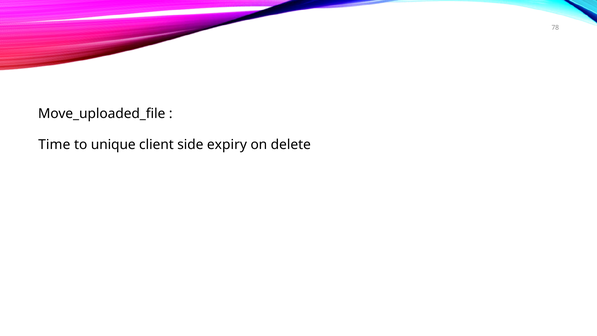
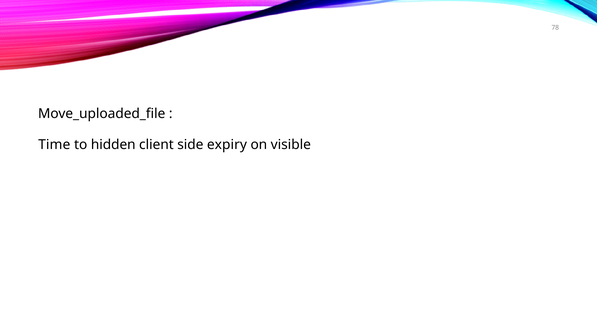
unique: unique -> hidden
delete: delete -> visible
